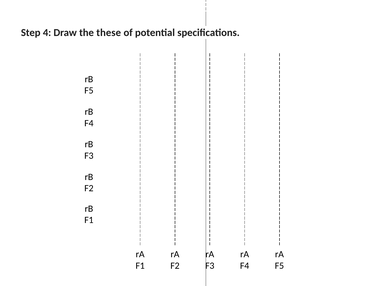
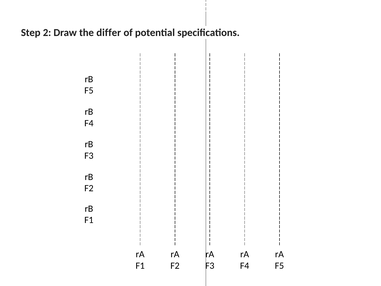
4: 4 -> 2
these: these -> differ
